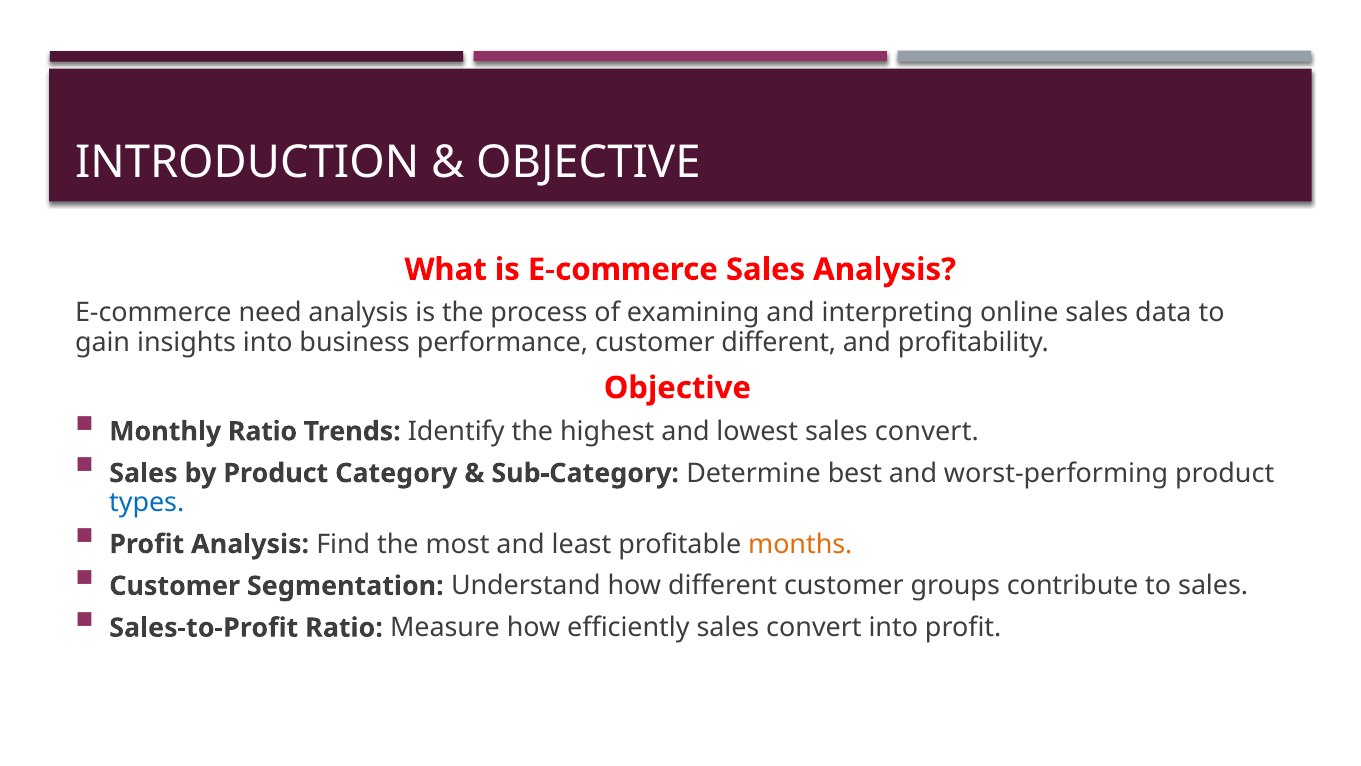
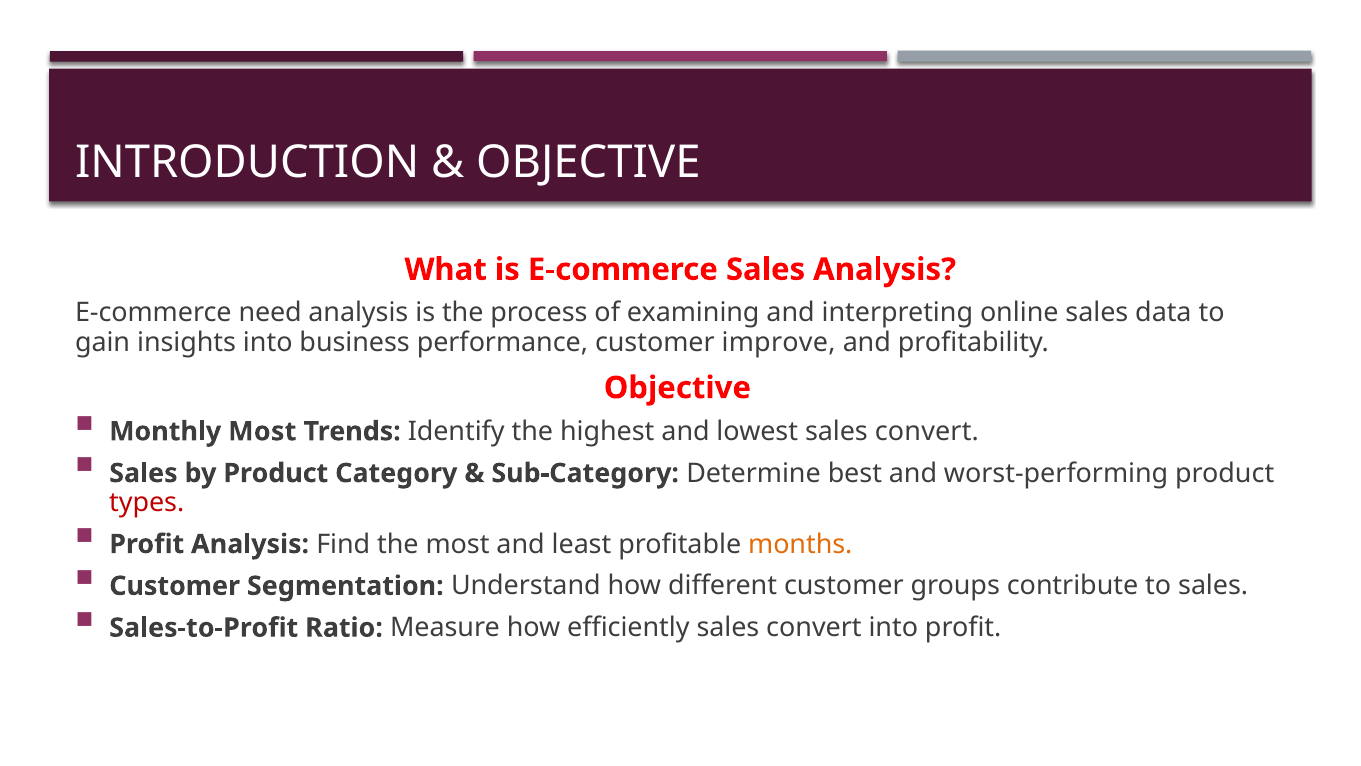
customer different: different -> improve
Monthly Ratio: Ratio -> Most
types colour: blue -> red
